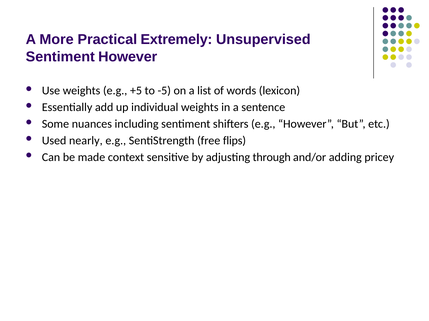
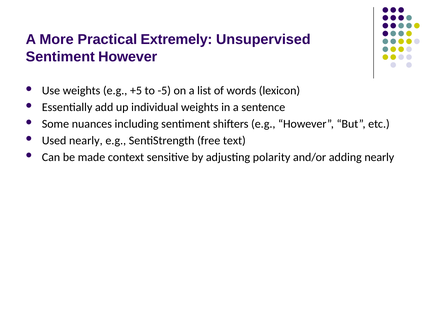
flips: flips -> text
through: through -> polarity
adding pricey: pricey -> nearly
